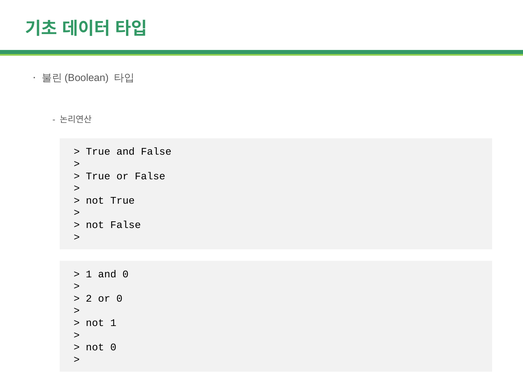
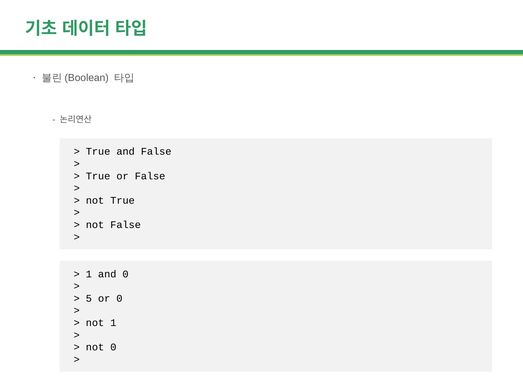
2: 2 -> 5
